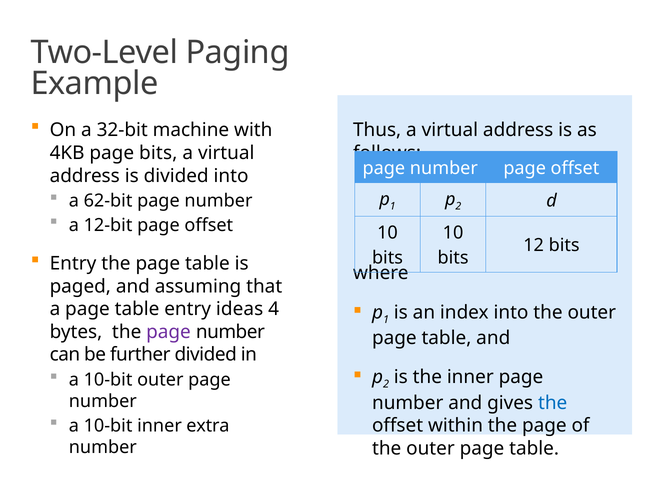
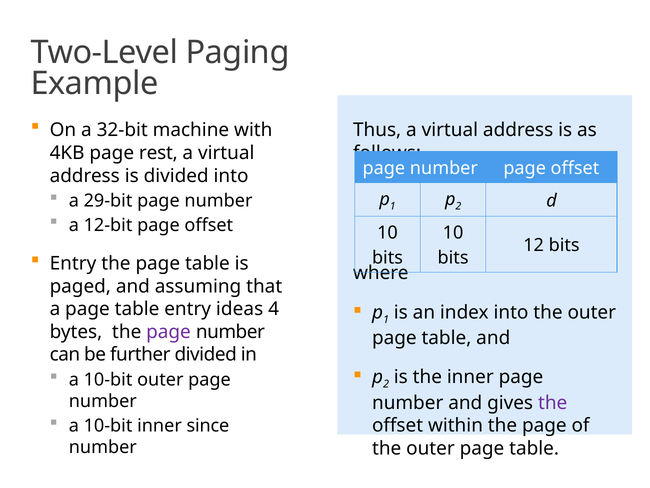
page bits: bits -> rest
62-bit: 62-bit -> 29-bit
the at (553, 402) colour: blue -> purple
extra: extra -> since
